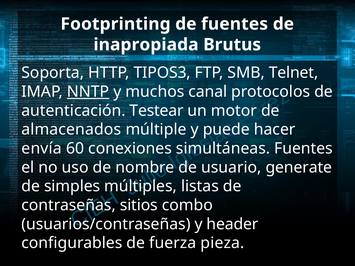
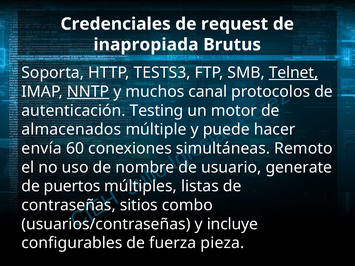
Footprinting: Footprinting -> Credenciales
de fuentes: fuentes -> request
TIPOS3: TIPOS3 -> TESTS3
Telnet underline: none -> present
Testear: Testear -> Testing
Fuentes at (303, 149): Fuentes -> Remoto
simples: simples -> puertos
header: header -> incluye
